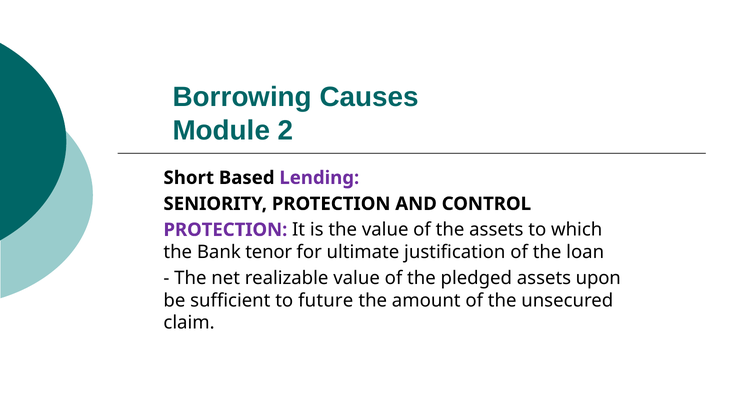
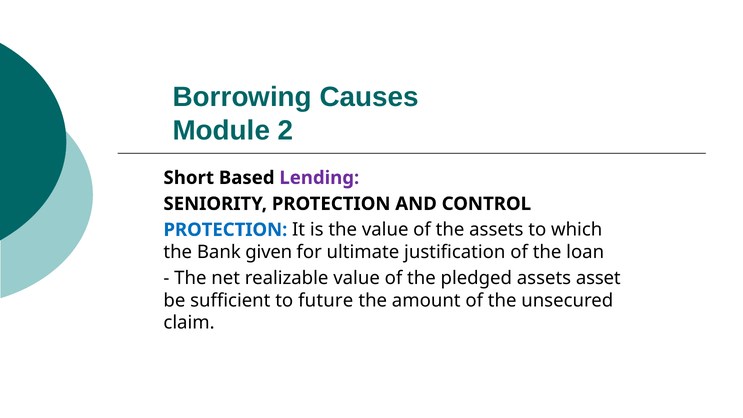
PROTECTION at (225, 230) colour: purple -> blue
tenor: tenor -> given
upon: upon -> asset
